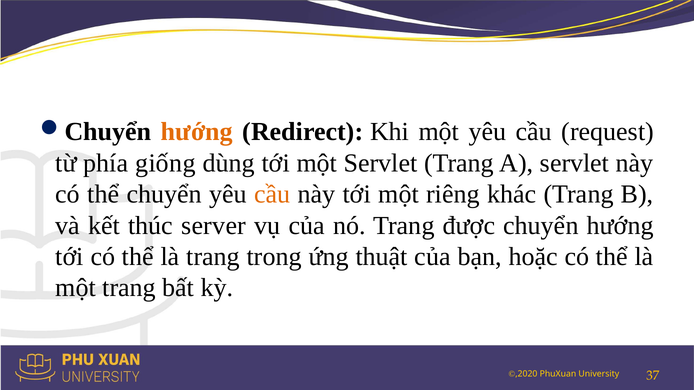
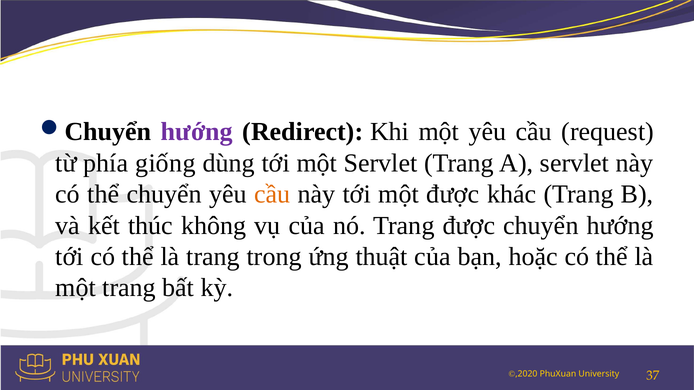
hướng at (197, 132) colour: orange -> purple
một riêng: riêng -> được
server: server -> không
